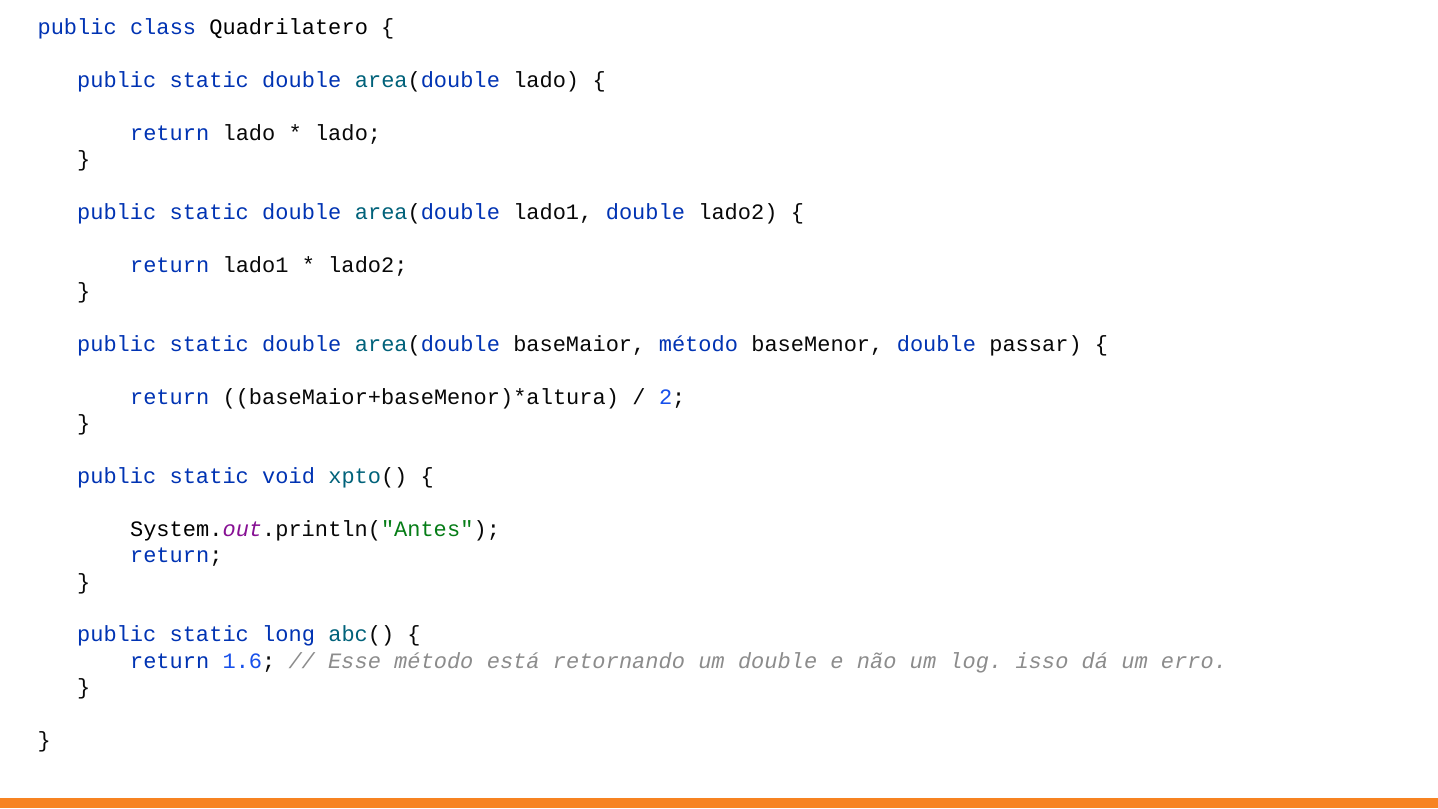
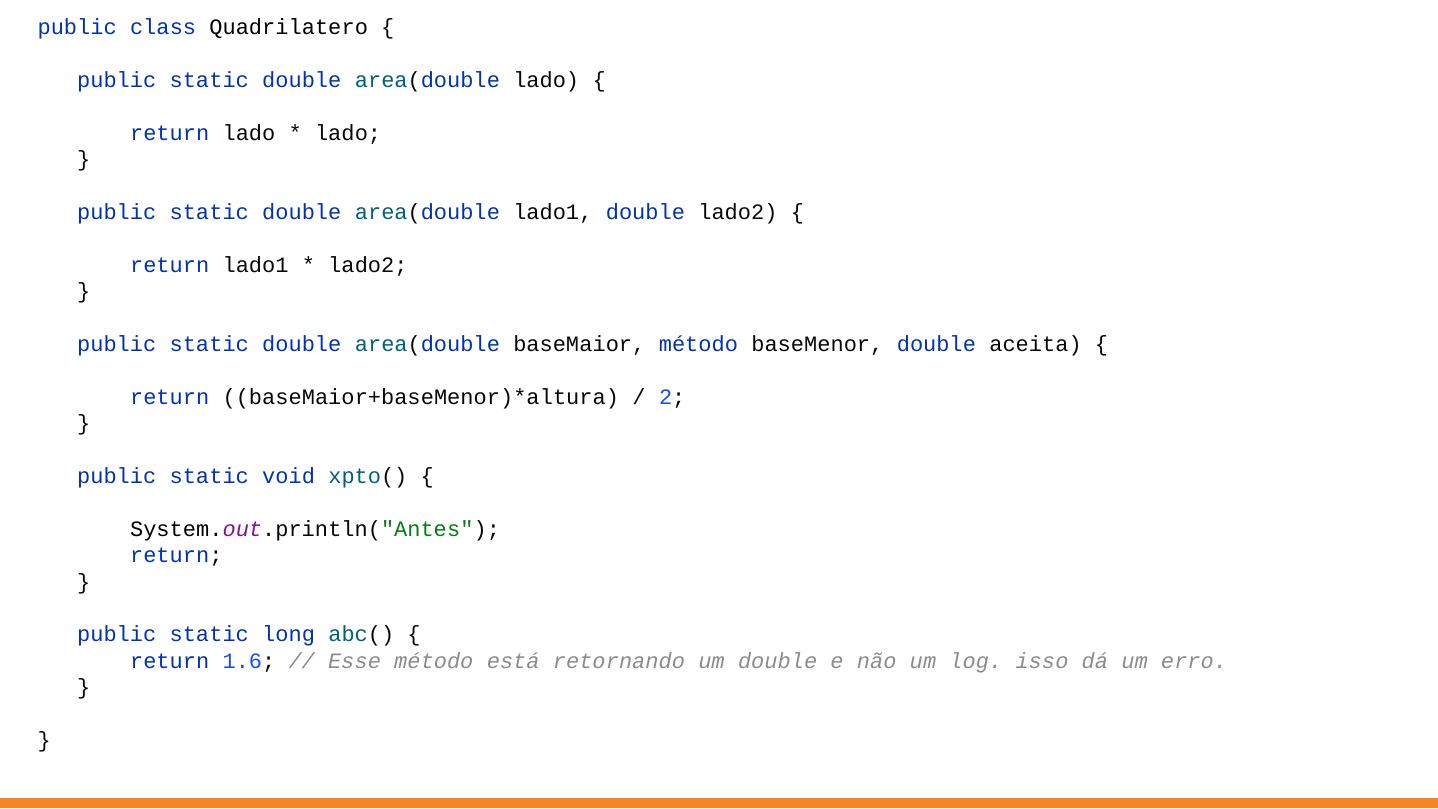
passar: passar -> aceita
